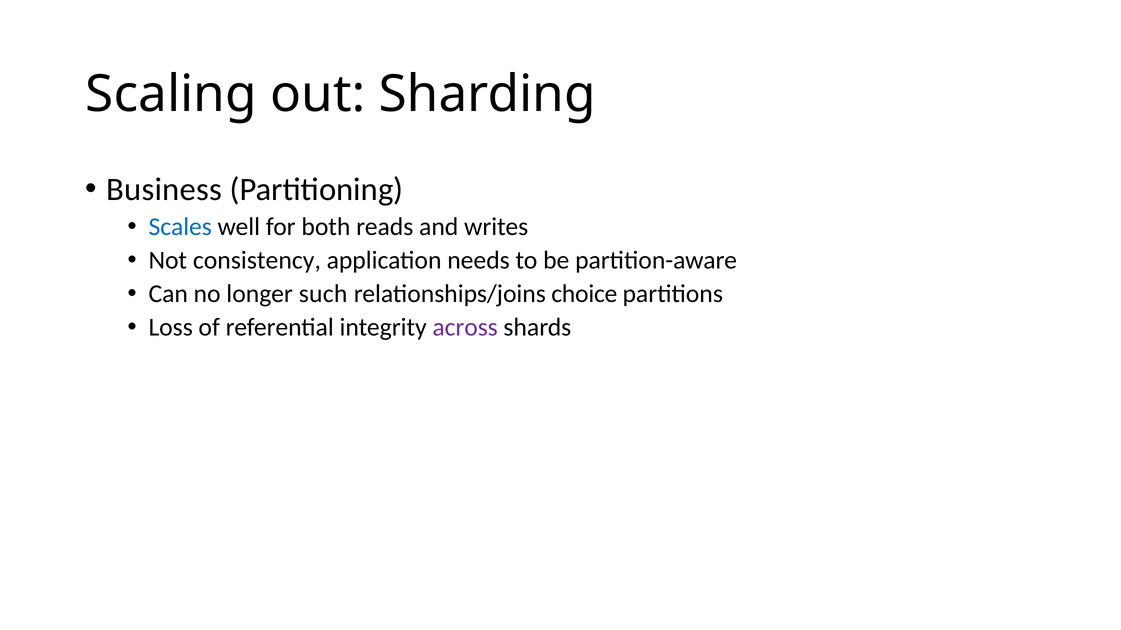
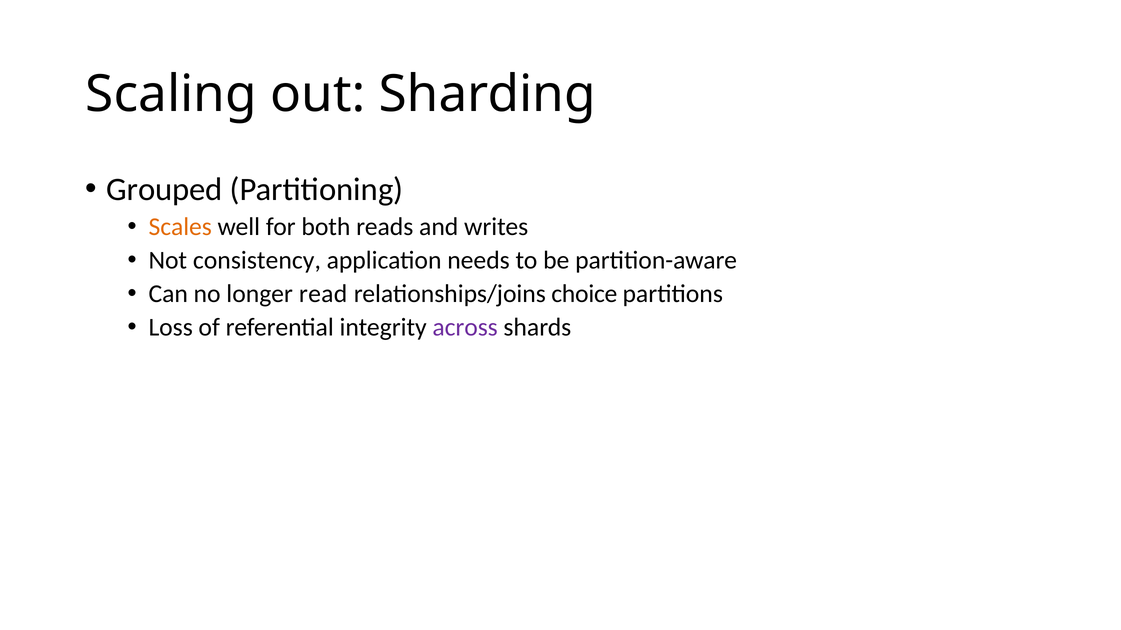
Business: Business -> Grouped
Scales colour: blue -> orange
such: such -> read
